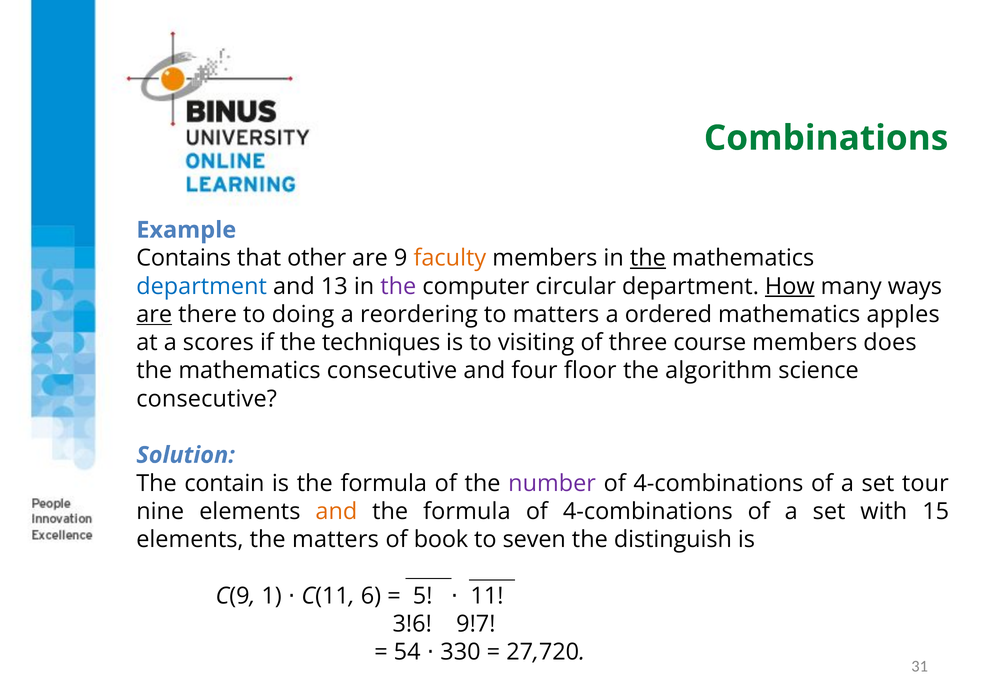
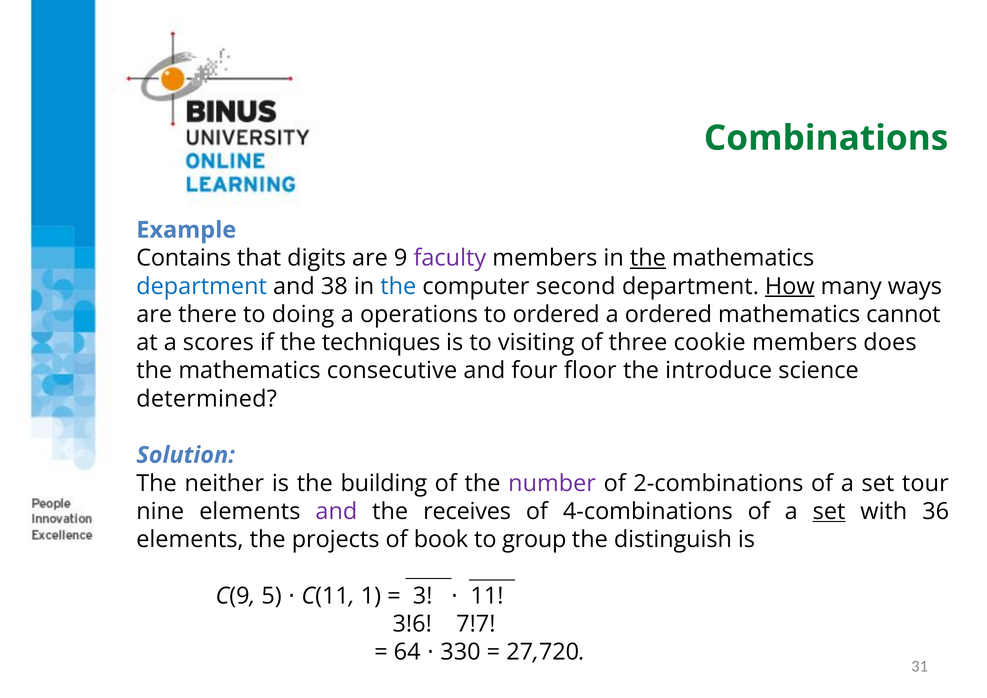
other: other -> digits
faculty colour: orange -> purple
13: 13 -> 38
the at (398, 286) colour: purple -> blue
circular: circular -> second
are at (154, 315) underline: present -> none
reordering: reordering -> operations
to matters: matters -> ordered
apples: apples -> cannot
course: course -> cookie
algorithm: algorithm -> introduce
consecutive at (207, 399): consecutive -> determined
contain: contain -> neither
is the formula: formula -> building
4-combinations at (718, 484): 4-combinations -> 2-combinations
and at (336, 512) colour: orange -> purple
formula at (467, 512): formula -> receives
set at (829, 512) underline: none -> present
15: 15 -> 36
the matters: matters -> projects
seven: seven -> group
1: 1 -> 5
6: 6 -> 1
5: 5 -> 3
9!7: 9!7 -> 7!7
54: 54 -> 64
